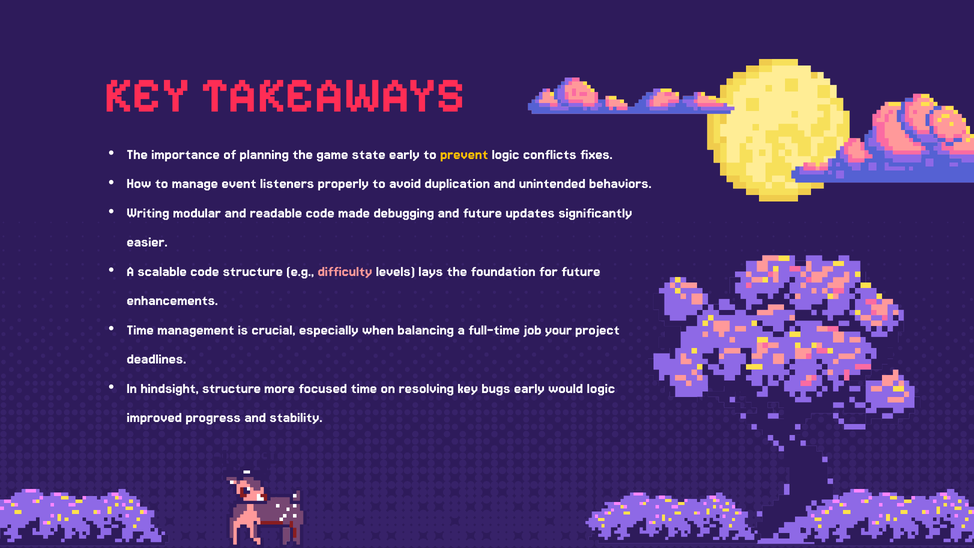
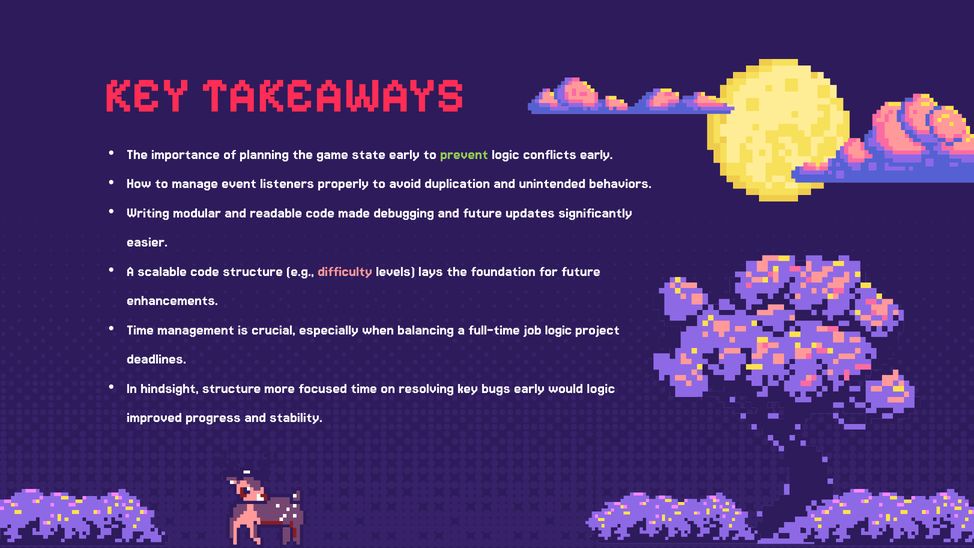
prevent colour: yellow -> light green
conflicts fixes: fixes -> early
job your: your -> logic
